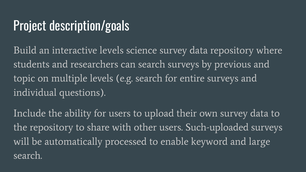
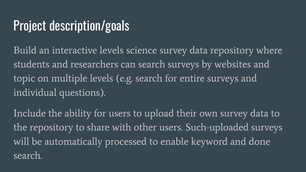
previous: previous -> websites
large: large -> done
